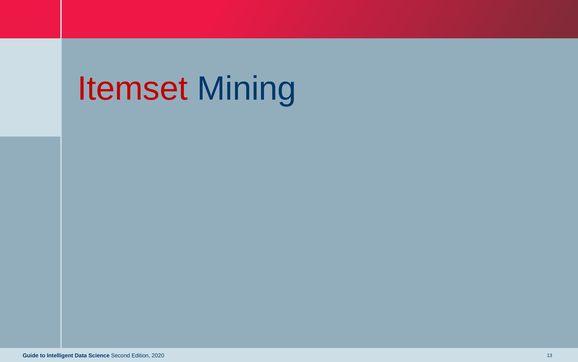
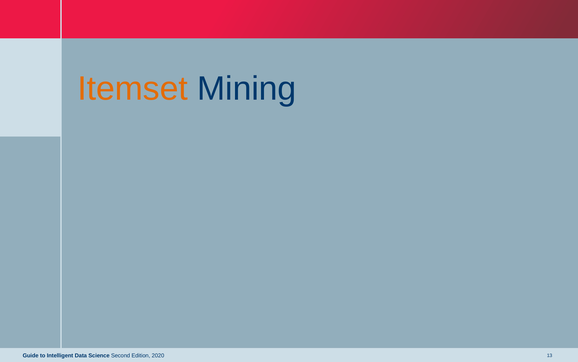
Itemset colour: red -> orange
